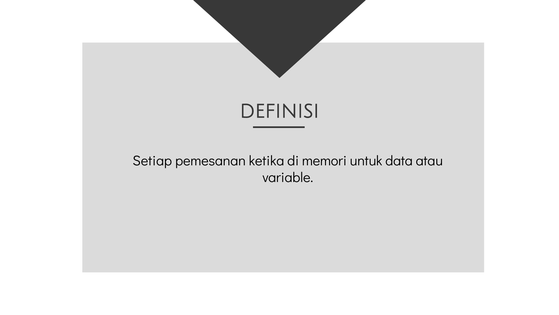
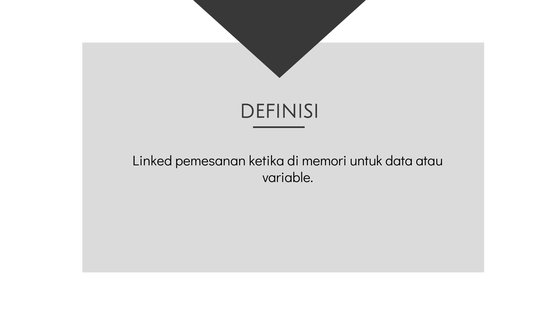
Setiap: Setiap -> Linked
